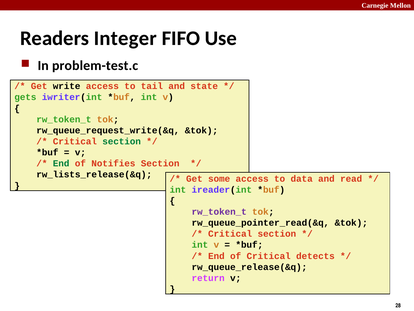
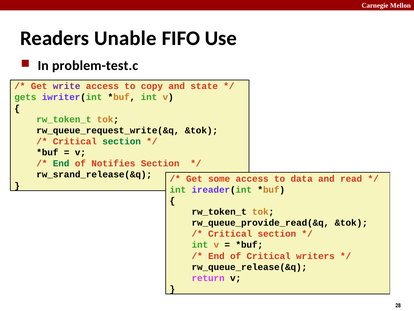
Integer: Integer -> Unable
write colour: black -> purple
tail: tail -> copy
rw_lists_release(&q: rw_lists_release(&q -> rw_srand_release(&q
rw_token_t at (219, 211) colour: purple -> black
rw_queue_pointer_read(&q: rw_queue_pointer_read(&q -> rw_queue_provide_read(&q
detects: detects -> writers
